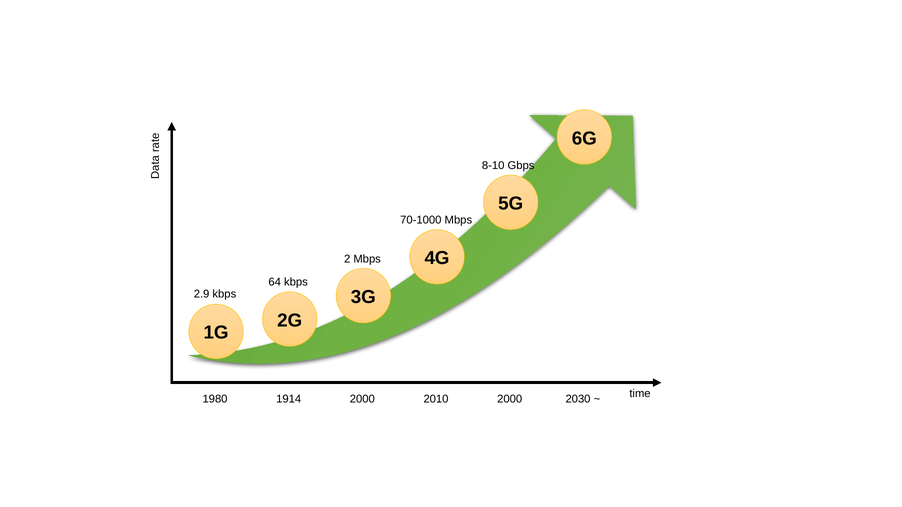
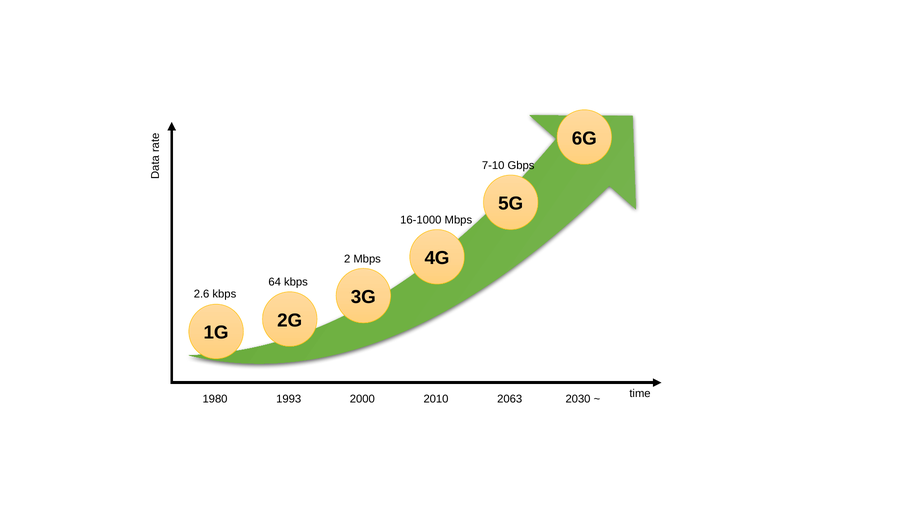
8-10: 8-10 -> 7-10
70-1000: 70-1000 -> 16-1000
2.9: 2.9 -> 2.6
1914: 1914 -> 1993
2010 2000: 2000 -> 2063
